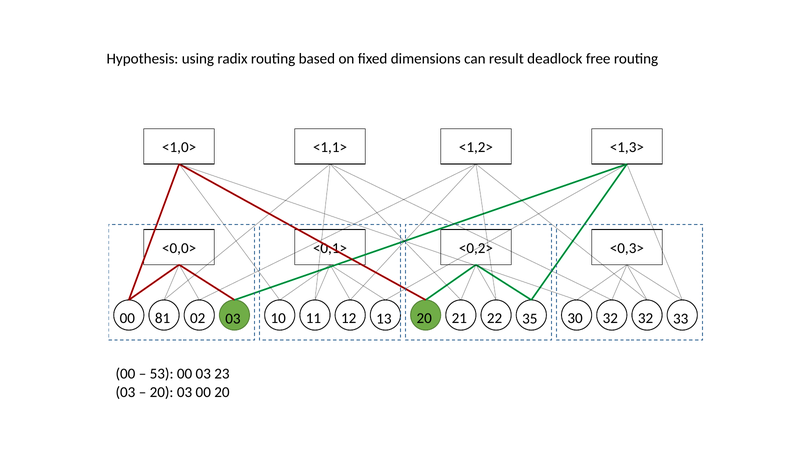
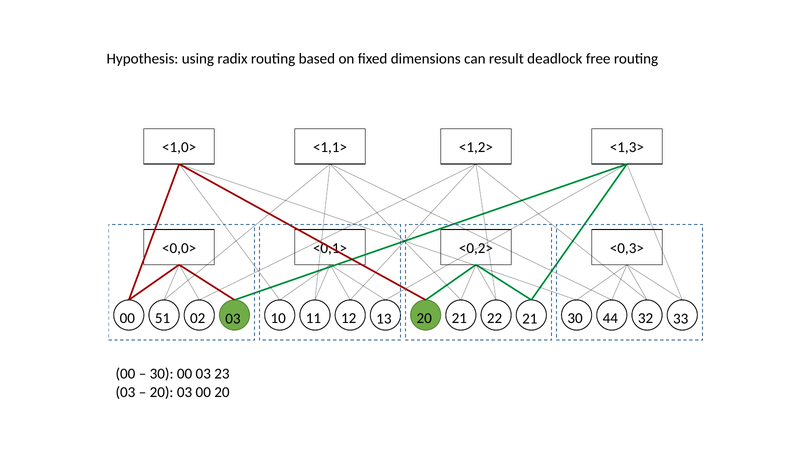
81: 81 -> 51
22 35: 35 -> 21
30 32: 32 -> 44
53 at (162, 374): 53 -> 30
